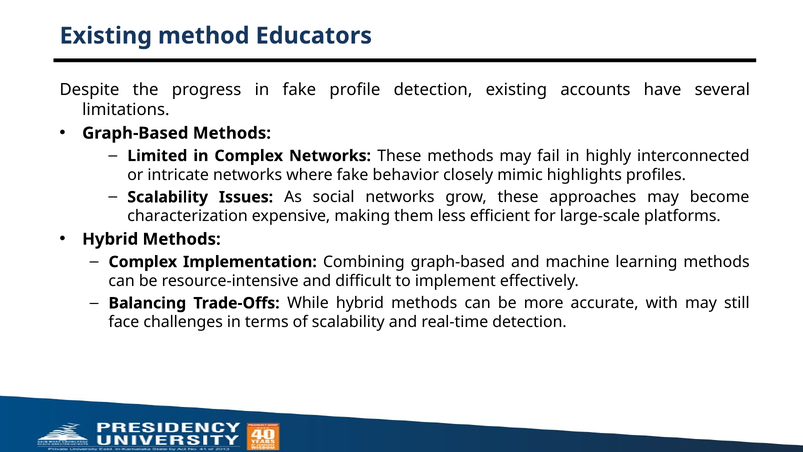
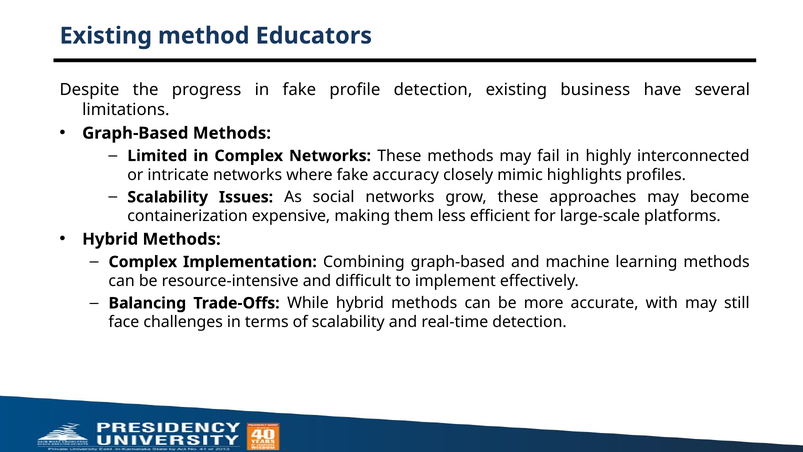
accounts: accounts -> business
behavior: behavior -> accuracy
characterization: characterization -> containerization
